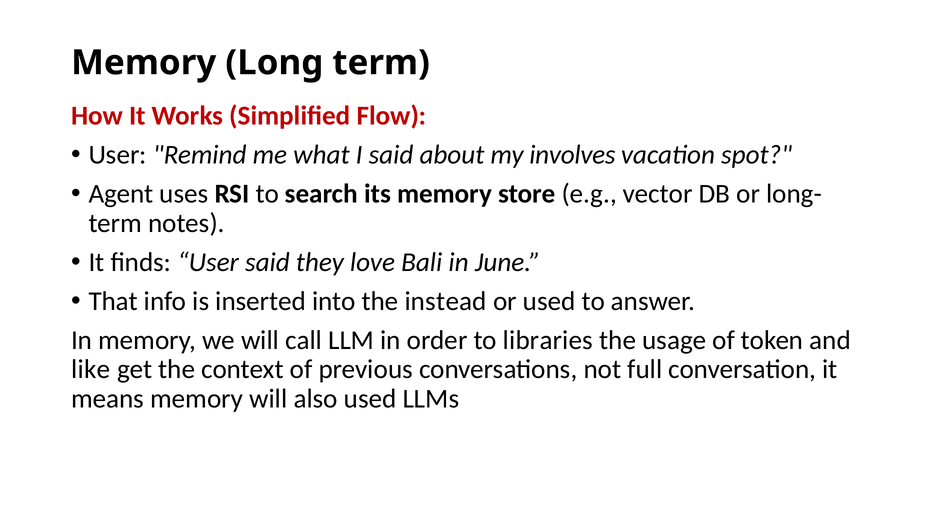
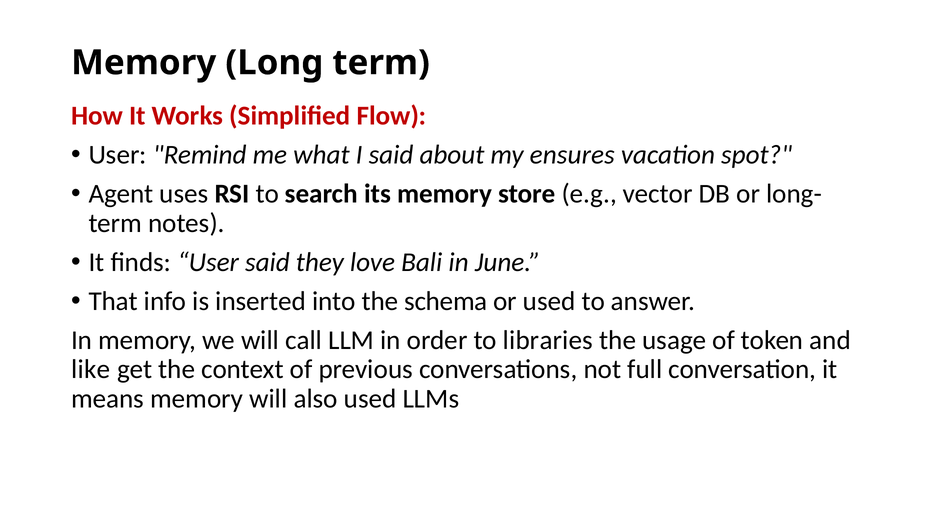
involves: involves -> ensures
instead: instead -> schema
